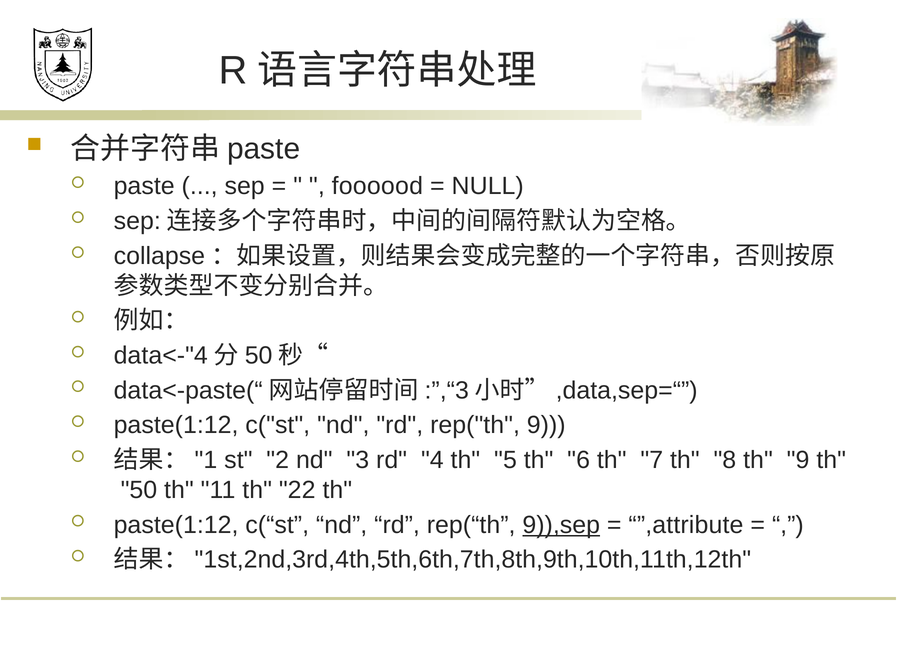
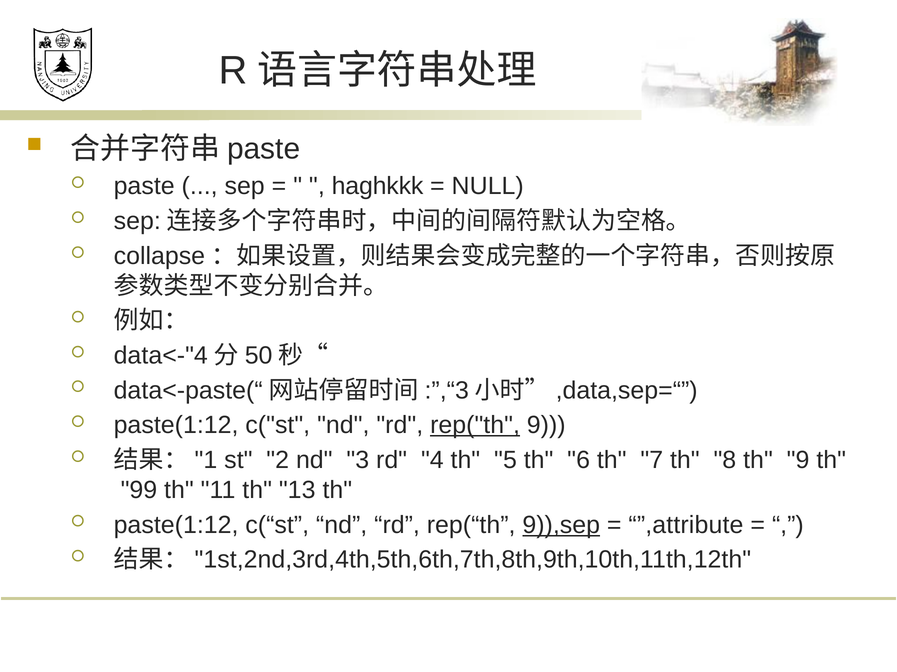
foooood: foooood -> haghkkk
rep("th underline: none -> present
50: 50 -> 99
22: 22 -> 13
